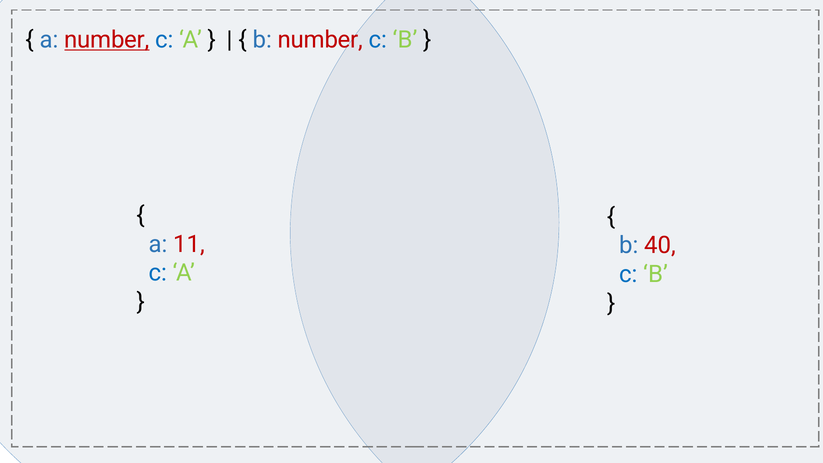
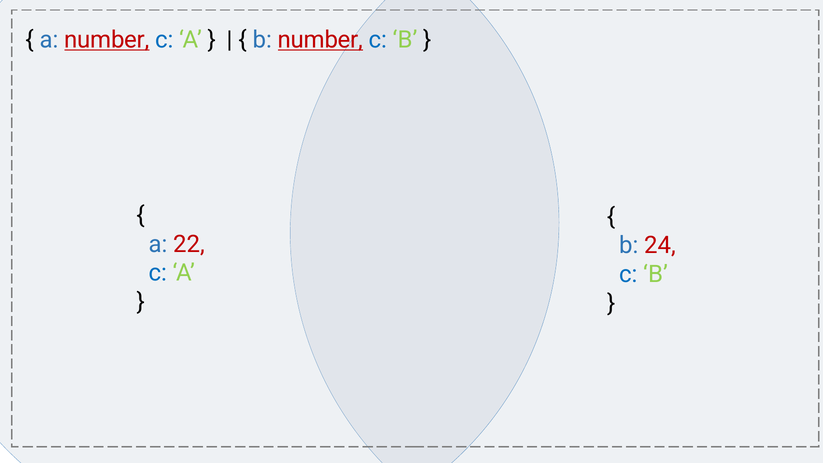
number at (320, 40) underline: none -> present
11: 11 -> 22
40: 40 -> 24
